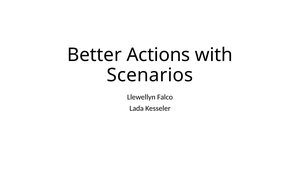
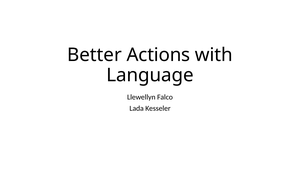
Scenarios: Scenarios -> Language
